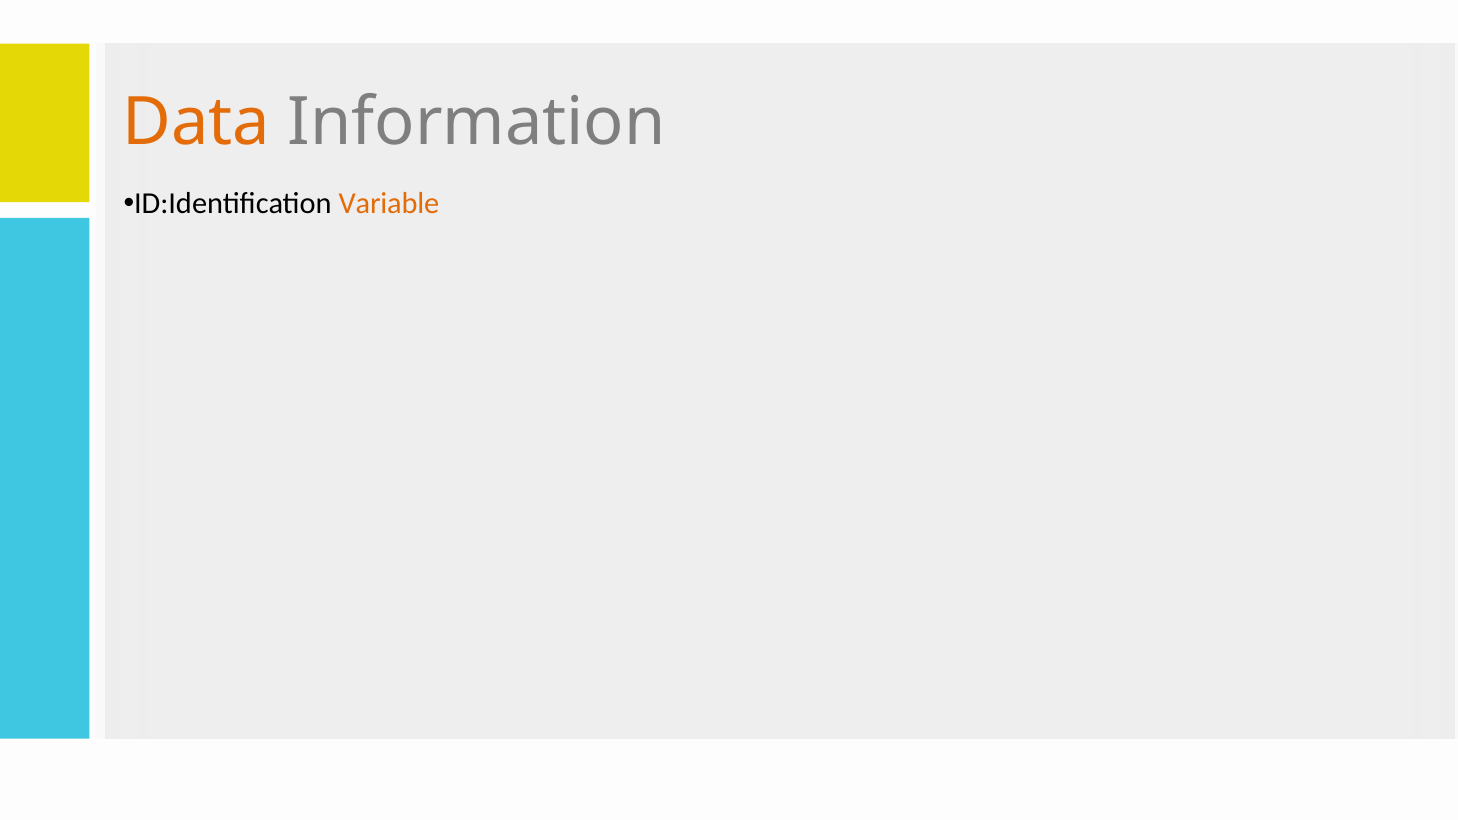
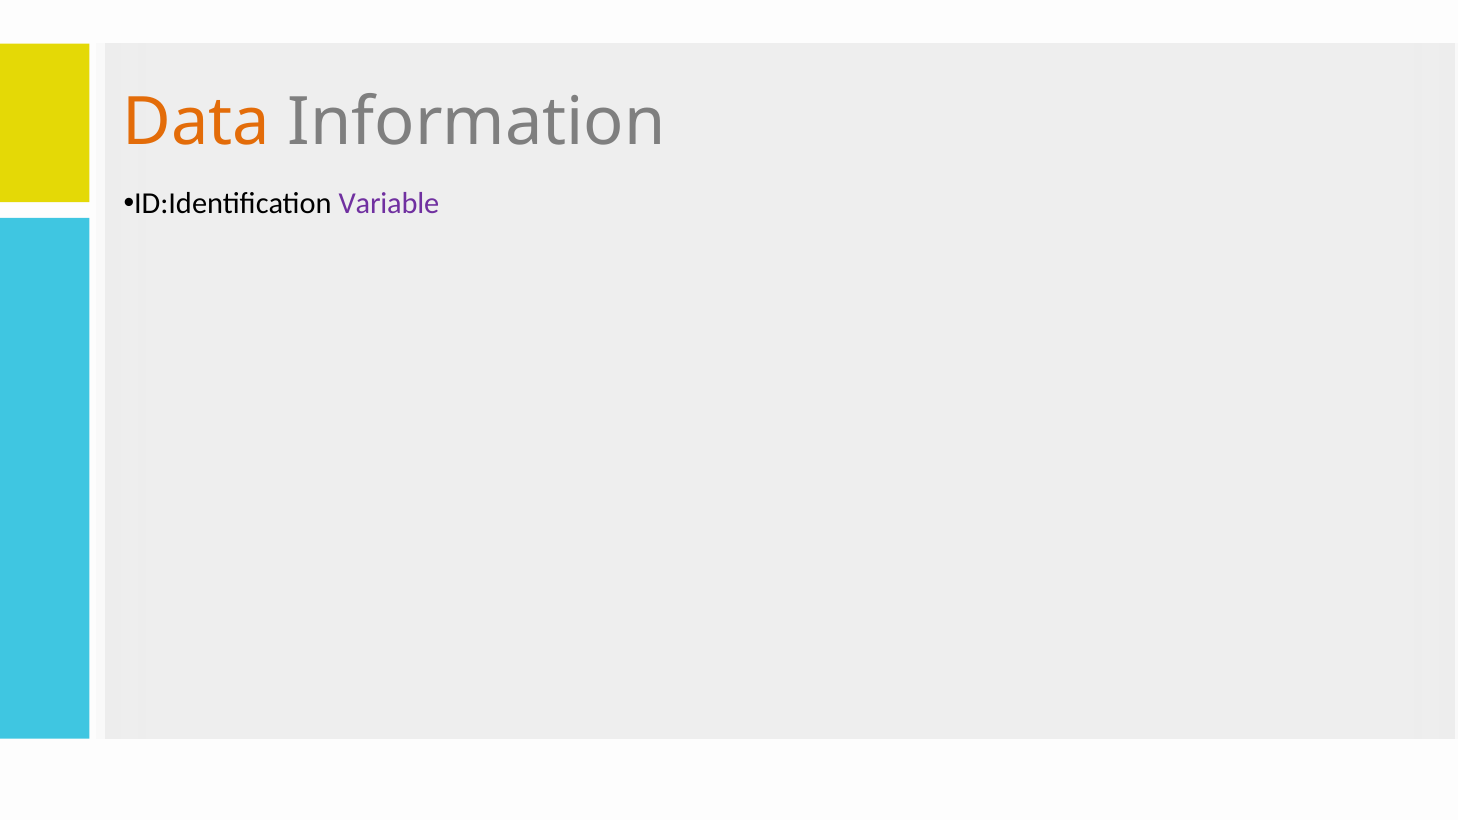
Variable colour: orange -> purple
